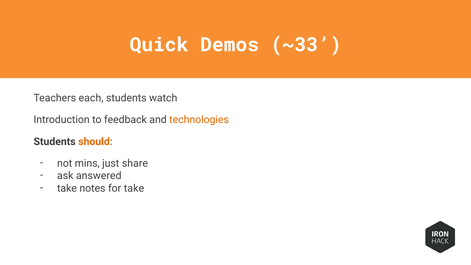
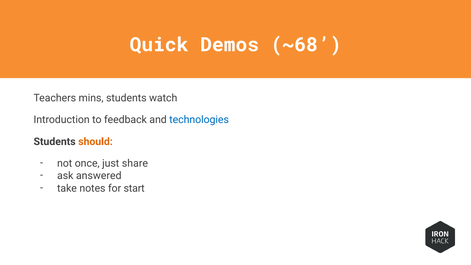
~33: ~33 -> ~68
each: each -> mins
technologies colour: orange -> blue
mins: mins -> once
for take: take -> start
